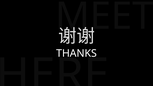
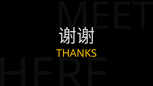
THANKS colour: white -> yellow
